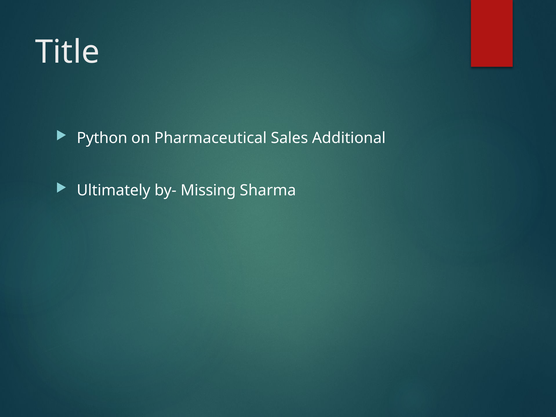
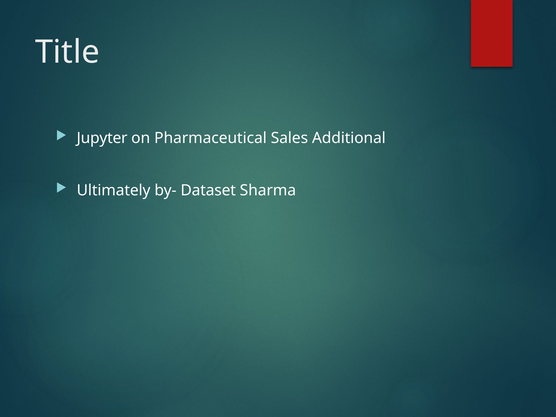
Python: Python -> Jupyter
Missing: Missing -> Dataset
